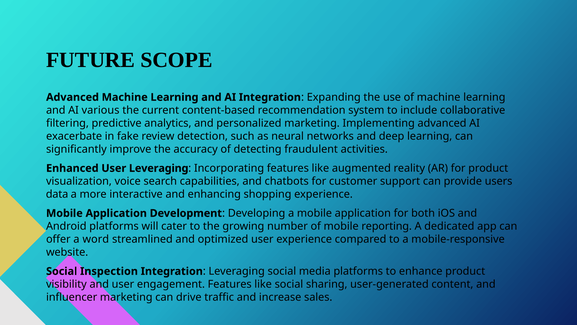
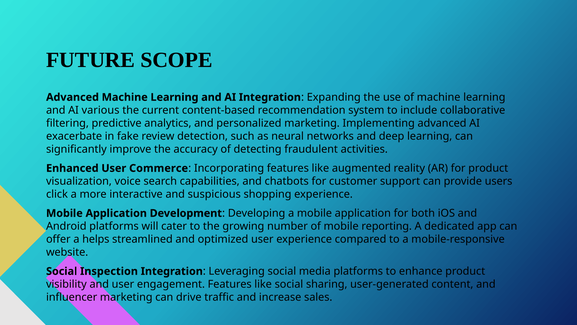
User Leveraging: Leveraging -> Commerce
data: data -> click
enhancing: enhancing -> suspicious
word: word -> helps
